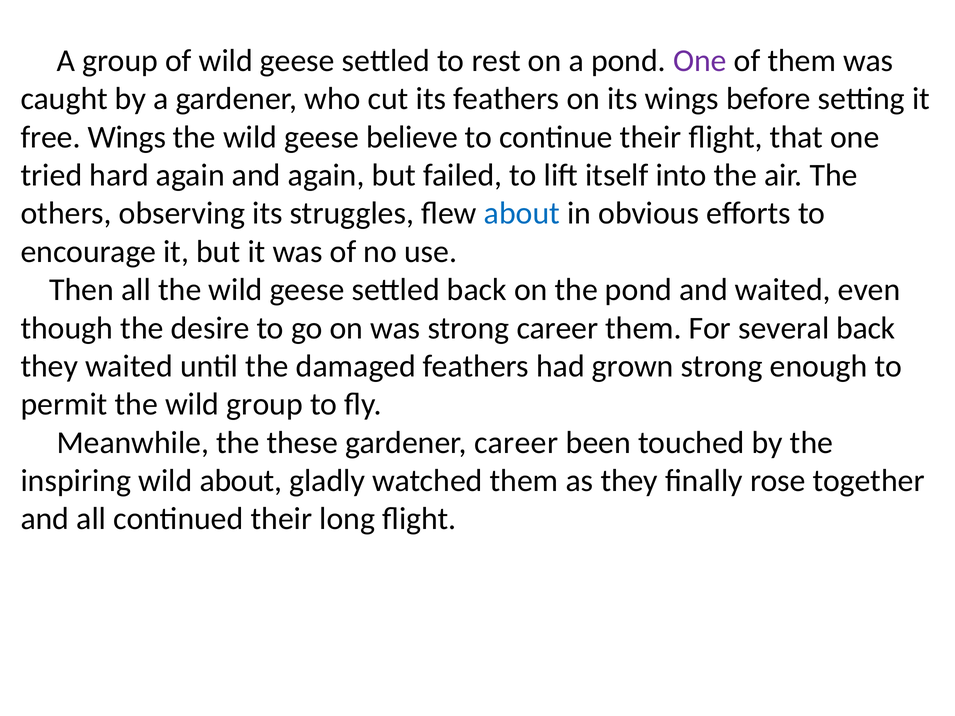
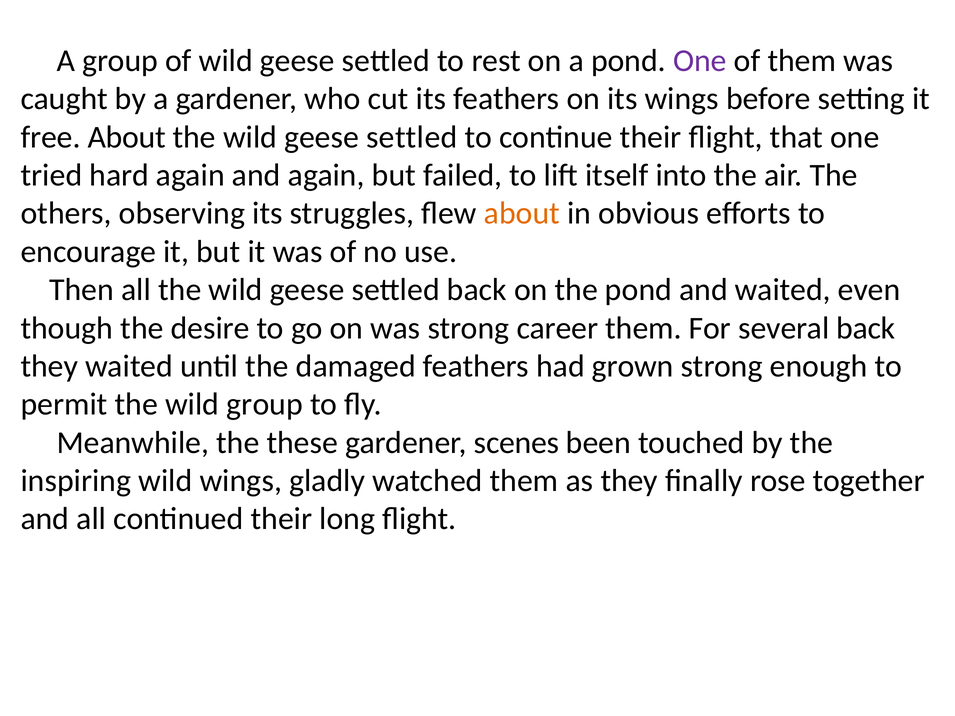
free Wings: Wings -> About
believe at (412, 137): believe -> settled
about at (522, 214) colour: blue -> orange
gardener career: career -> scenes
wild about: about -> wings
